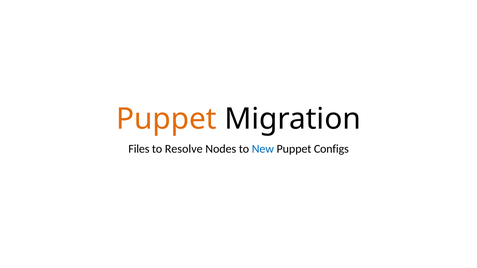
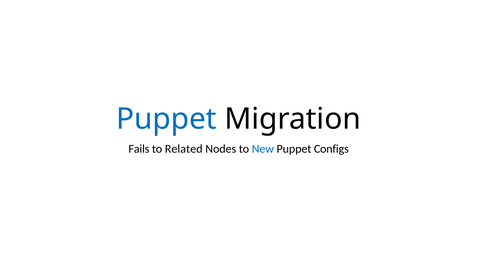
Puppet at (166, 119) colour: orange -> blue
Files: Files -> Fails
Resolve: Resolve -> Related
